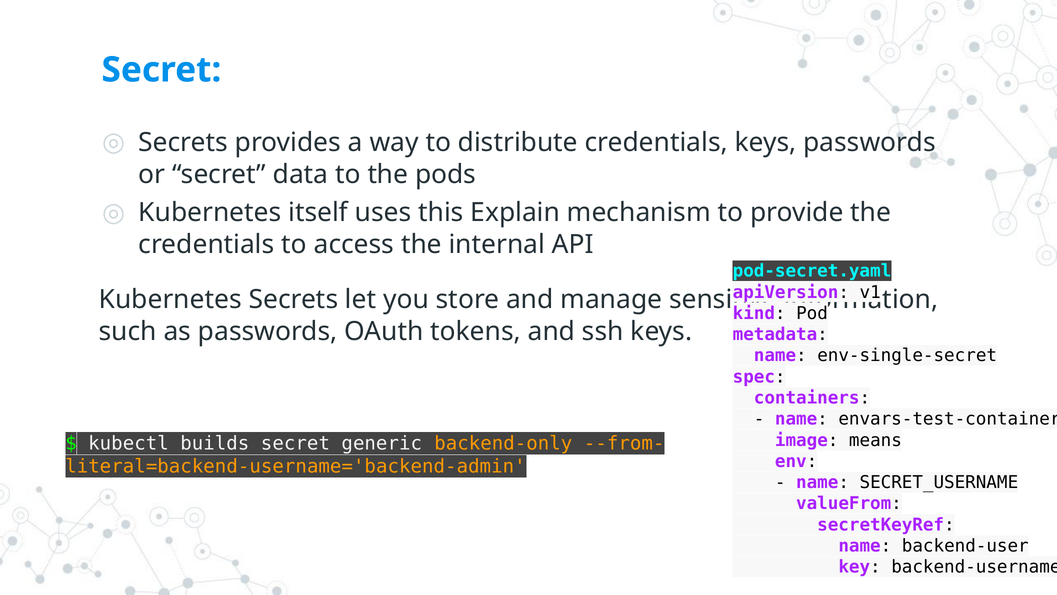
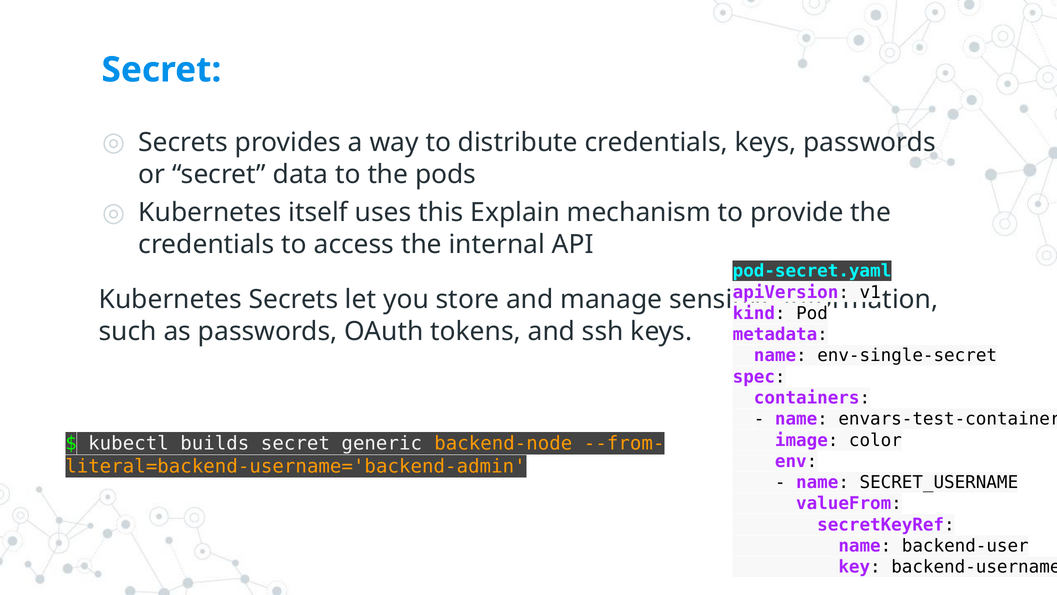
means: means -> color
backend-only: backend-only -> backend-node
